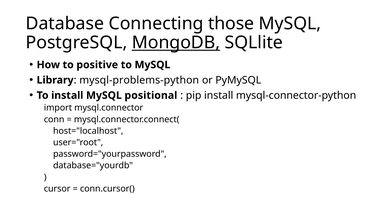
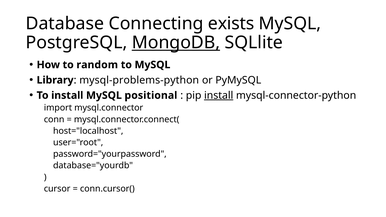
those: those -> exists
positive: positive -> random
install at (219, 95) underline: none -> present
